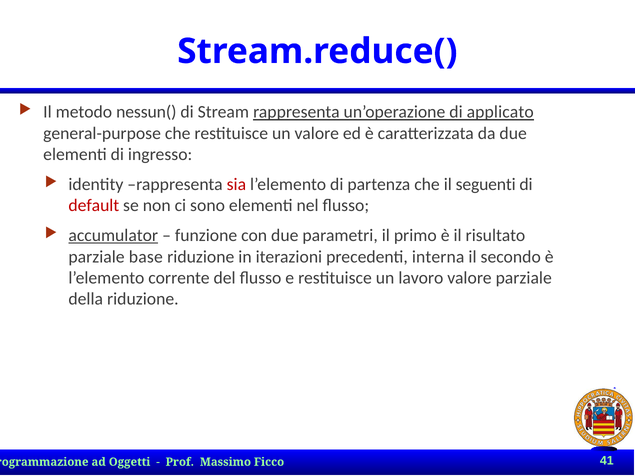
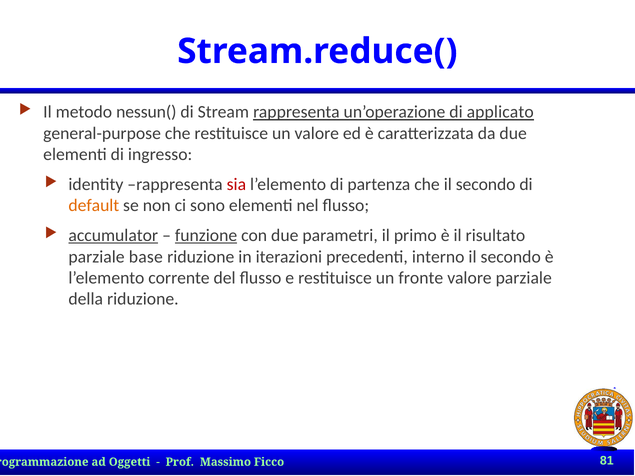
che il seguenti: seguenti -> secondo
default colour: red -> orange
funzione underline: none -> present
interna: interna -> interno
lavoro: lavoro -> fronte
41: 41 -> 81
